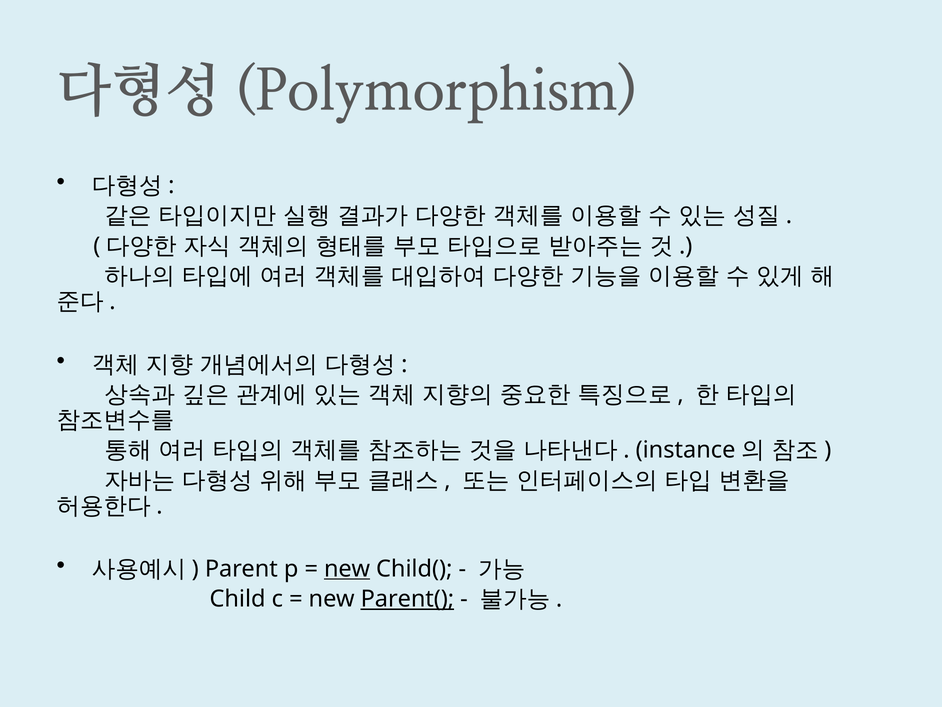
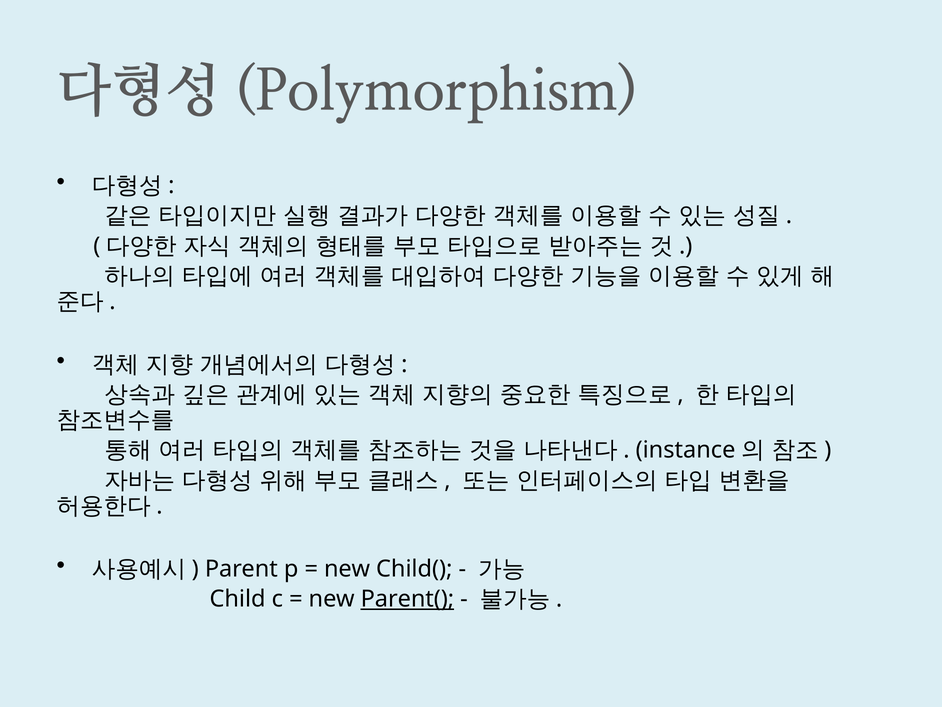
new at (347, 568) underline: present -> none
